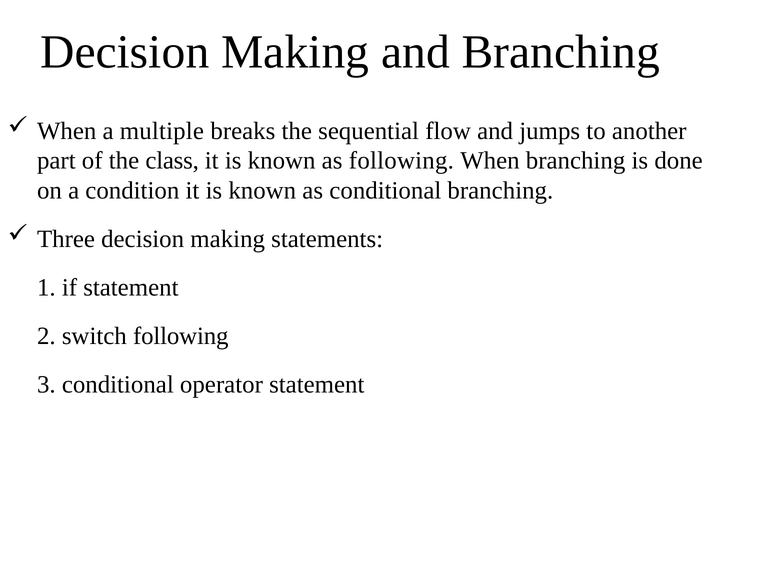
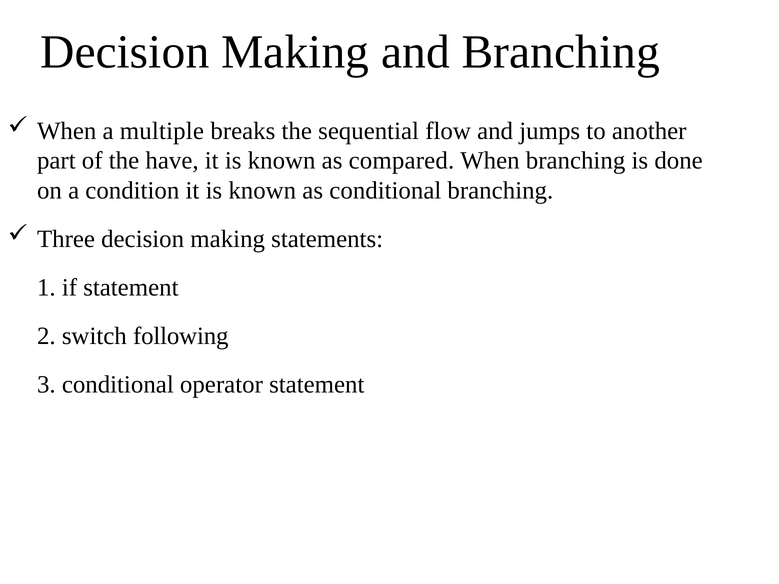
class: class -> have
as following: following -> compared
